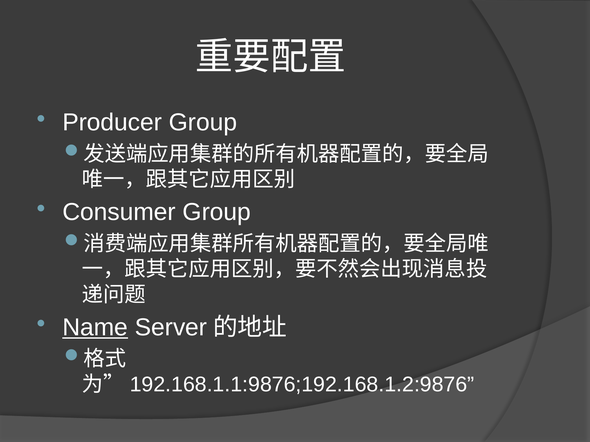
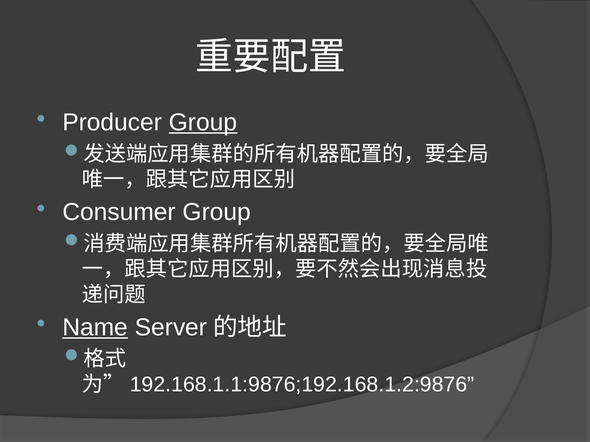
Group at (203, 123) underline: none -> present
